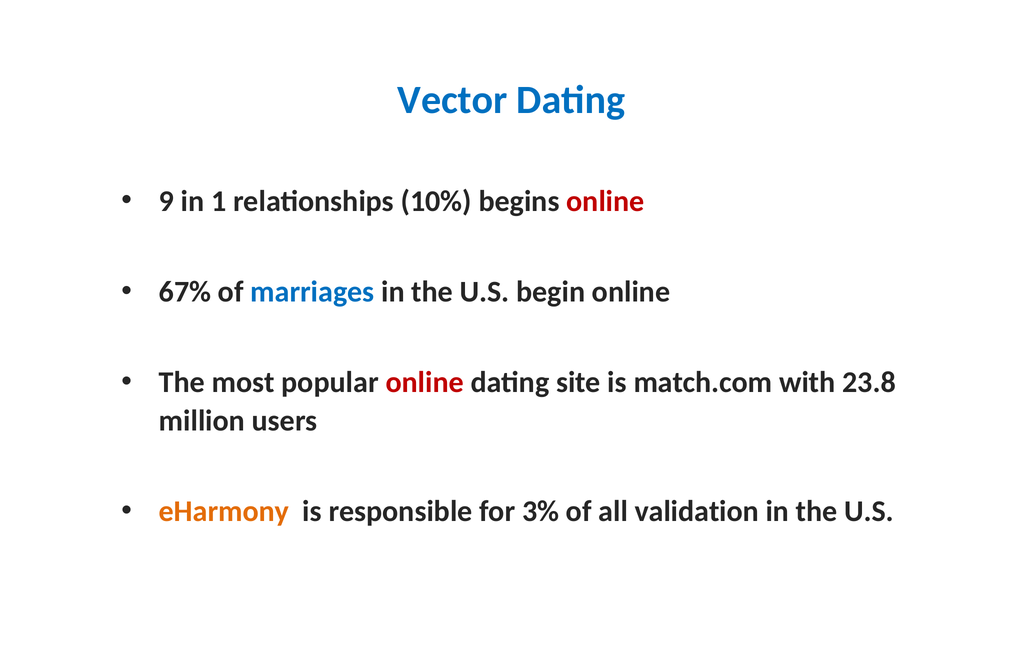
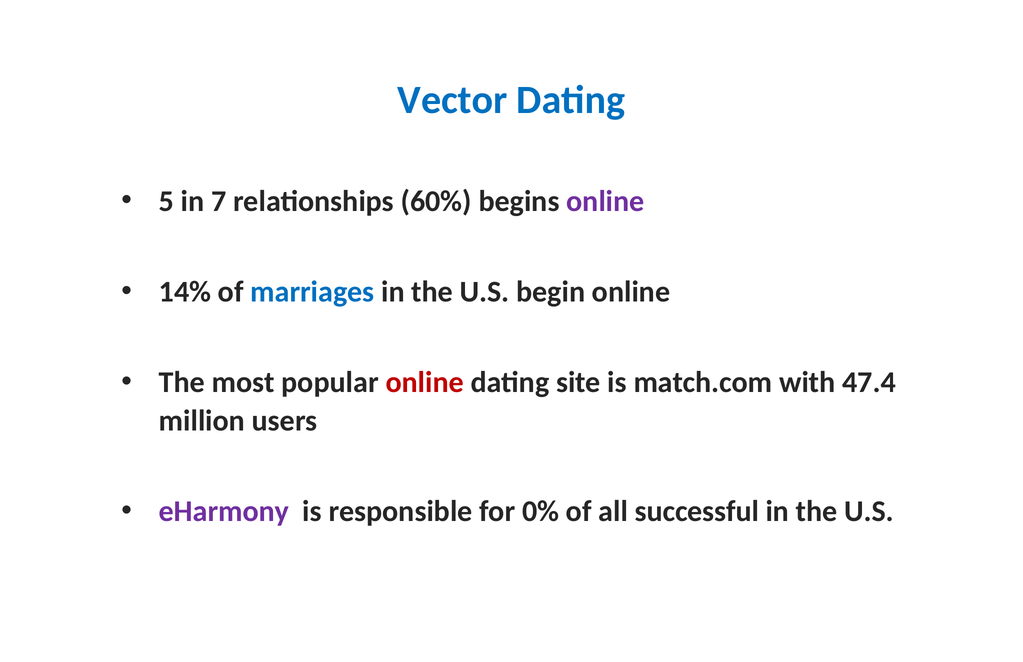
9: 9 -> 5
1: 1 -> 7
10%: 10% -> 60%
online at (605, 201) colour: red -> purple
67%: 67% -> 14%
23.8: 23.8 -> 47.4
eHarmony colour: orange -> purple
3%: 3% -> 0%
validation: validation -> successful
